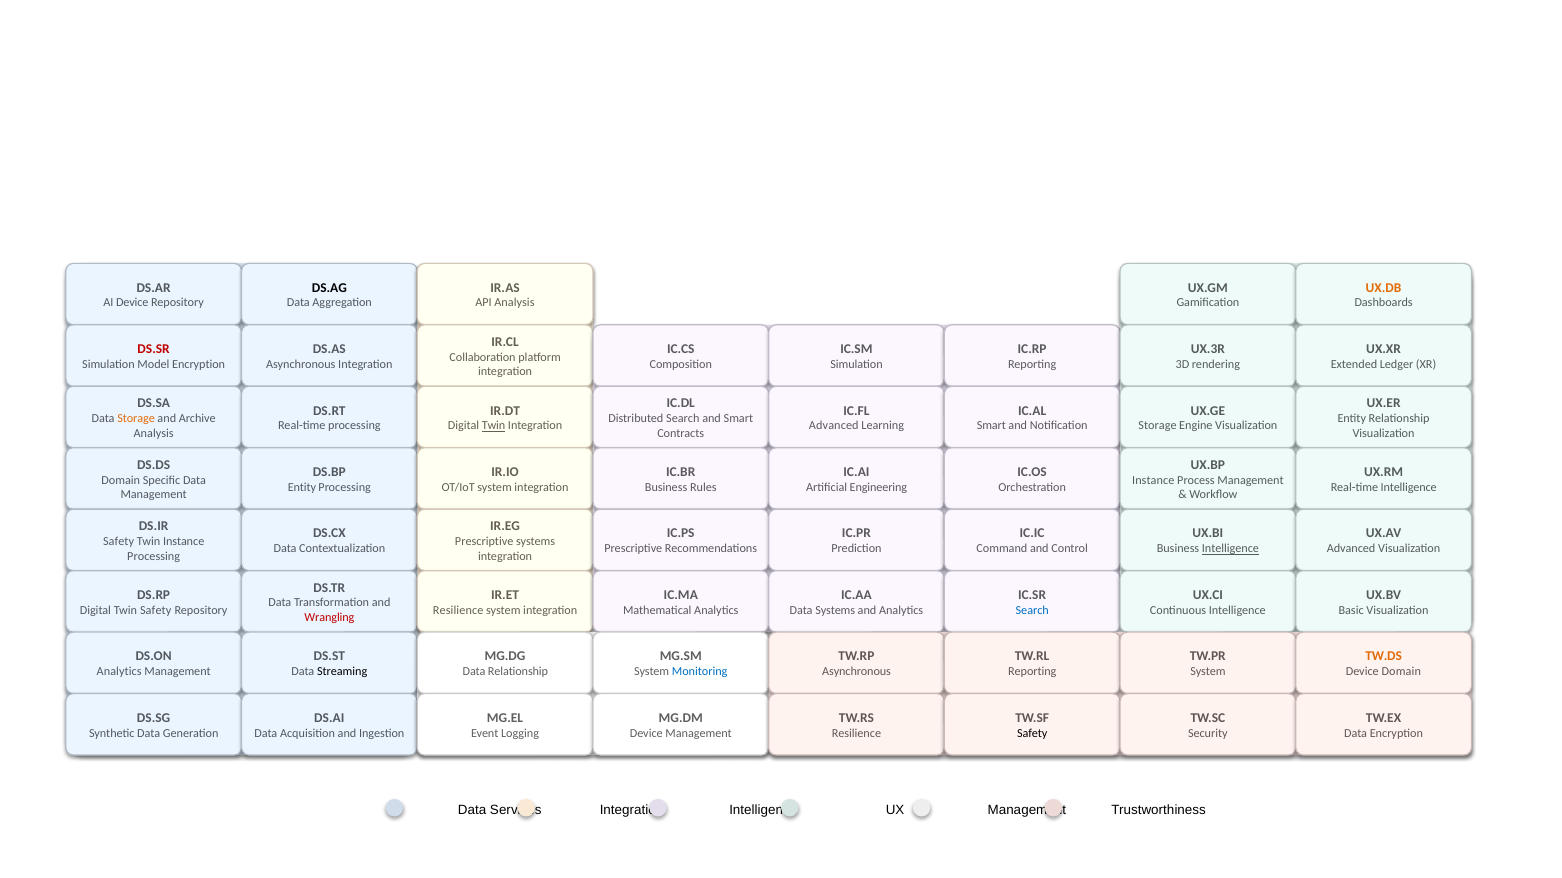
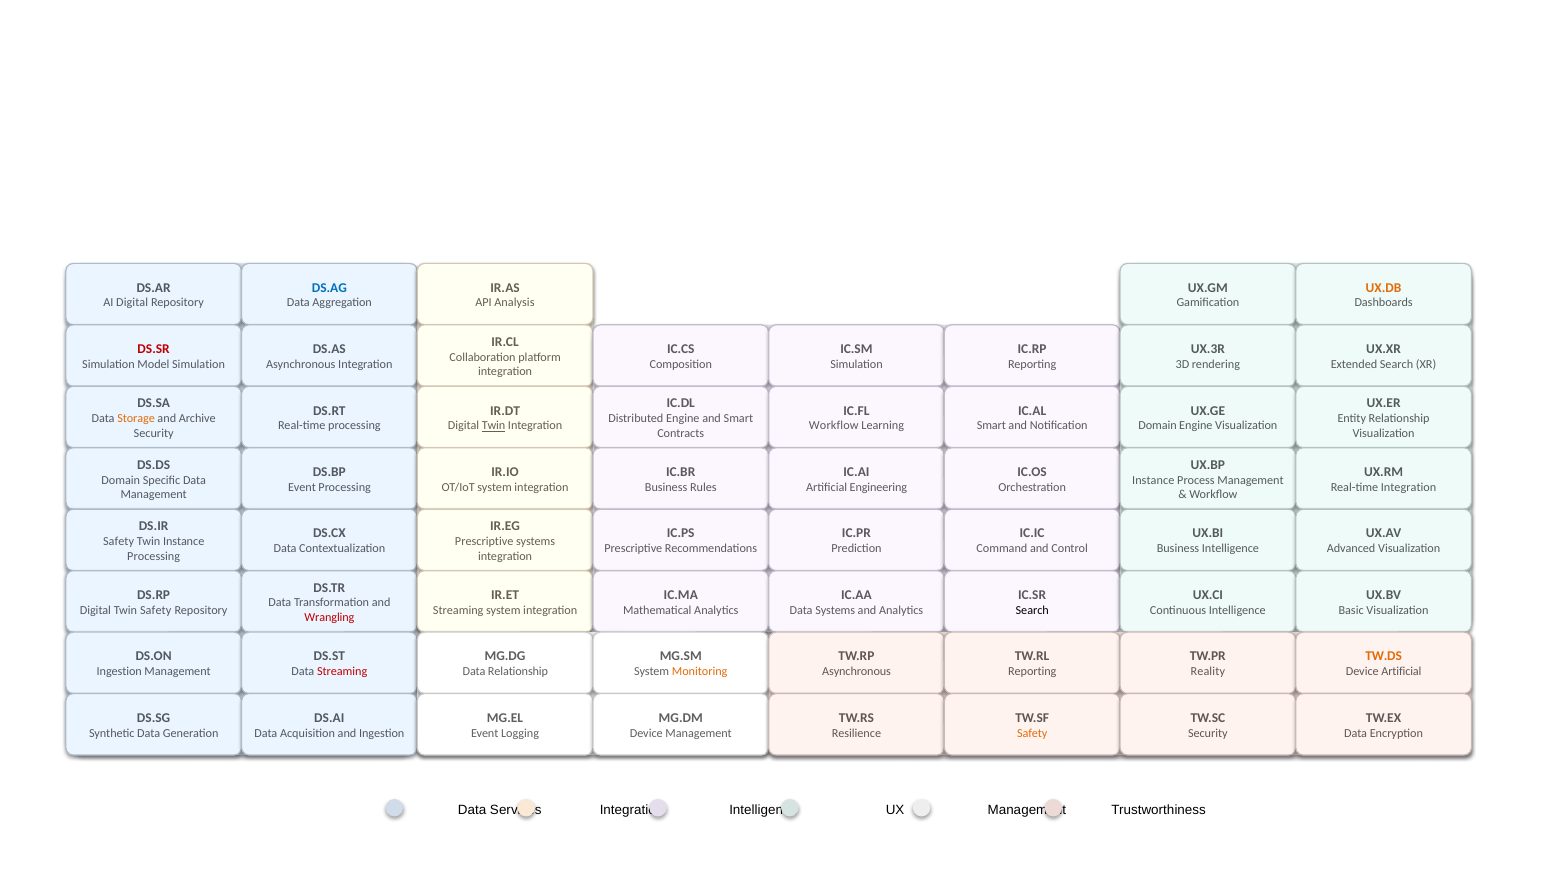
DS.AG colour: black -> blue
AI Device: Device -> Digital
Model Encryption: Encryption -> Simulation
Extended Ledger: Ledger -> Search
Distributed Search: Search -> Engine
Advanced at (834, 426): Advanced -> Workflow
Storage at (1158, 426): Storage -> Domain
Analysis at (154, 433): Analysis -> Security
Entity at (302, 488): Entity -> Event
Real-time Intelligence: Intelligence -> Integration
Intelligence at (1230, 549) underline: present -> none
Resilience at (458, 611): Resilience -> Streaming
Search at (1032, 611) colour: blue -> black
Analytics at (119, 672): Analytics -> Ingestion
Streaming at (342, 672) colour: black -> red
Monitoring colour: blue -> orange
System at (1208, 672): System -> Reality
Device Domain: Domain -> Artificial
Safety at (1032, 734) colour: black -> orange
